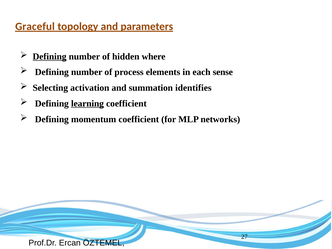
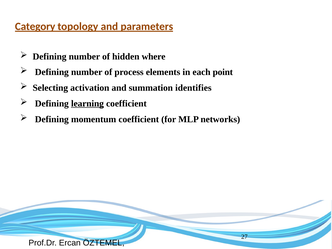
Graceful: Graceful -> Category
Defining at (50, 56) underline: present -> none
sense: sense -> point
